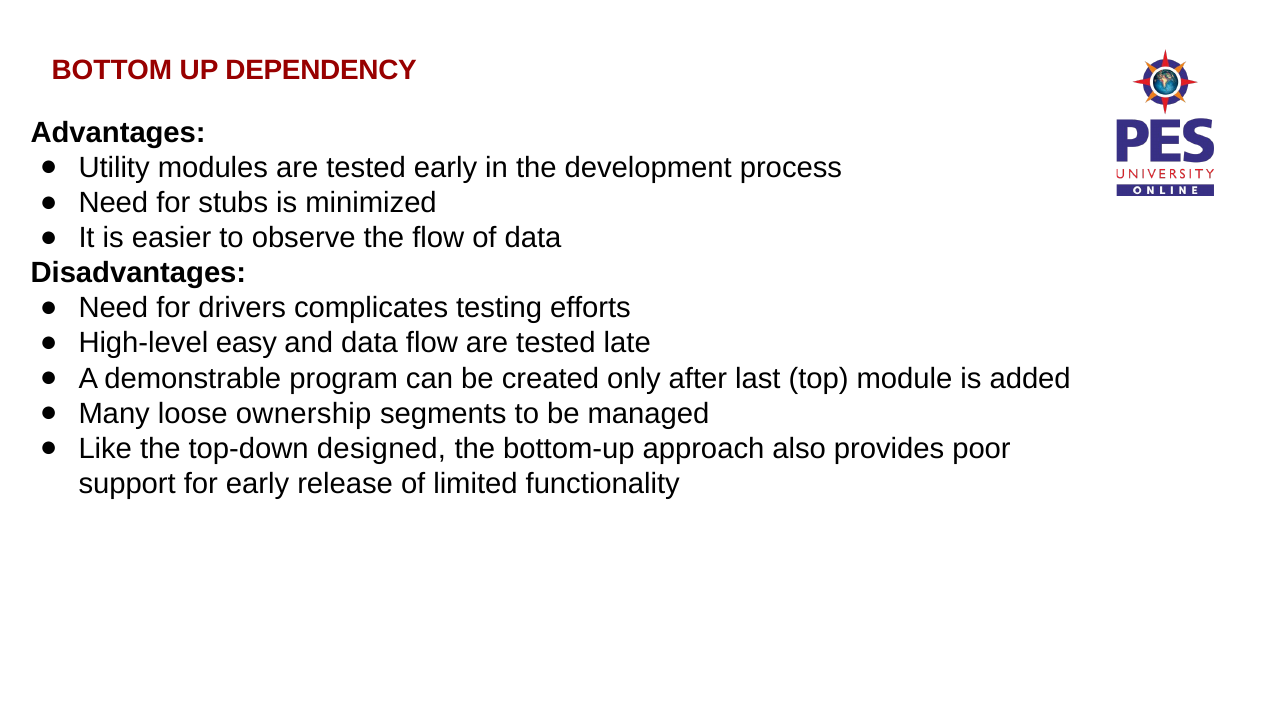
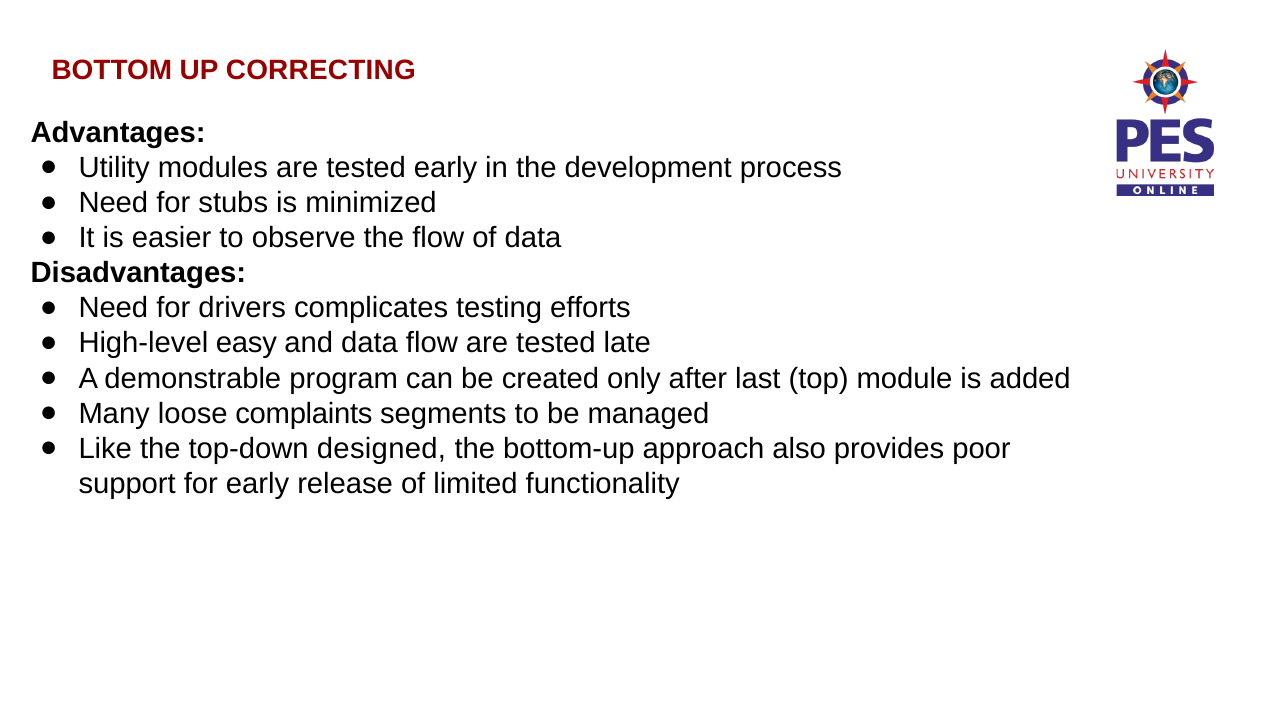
DEPENDENCY: DEPENDENCY -> CORRECTING
ownership: ownership -> complaints
